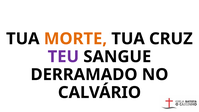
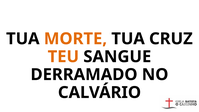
TEU colour: purple -> orange
